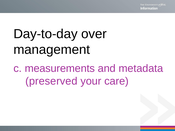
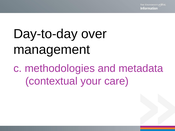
measurements: measurements -> methodologies
preserved: preserved -> contextual
